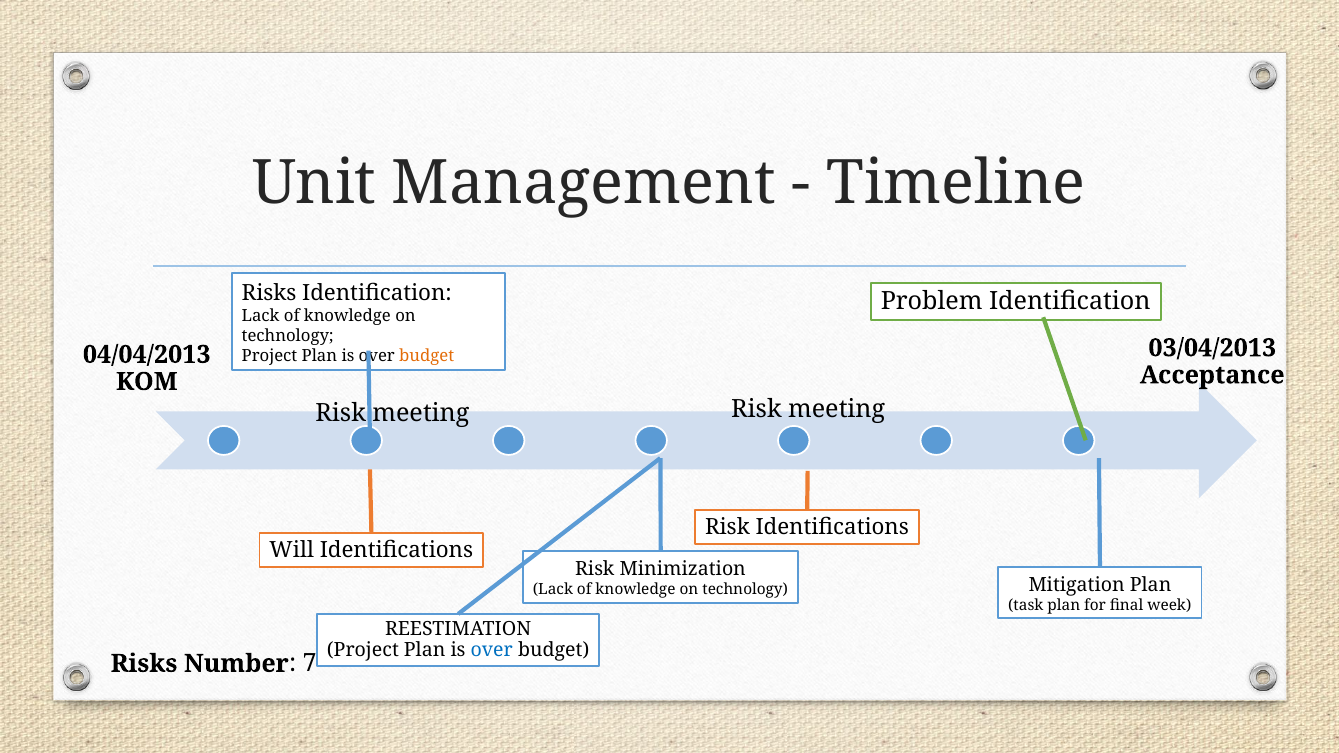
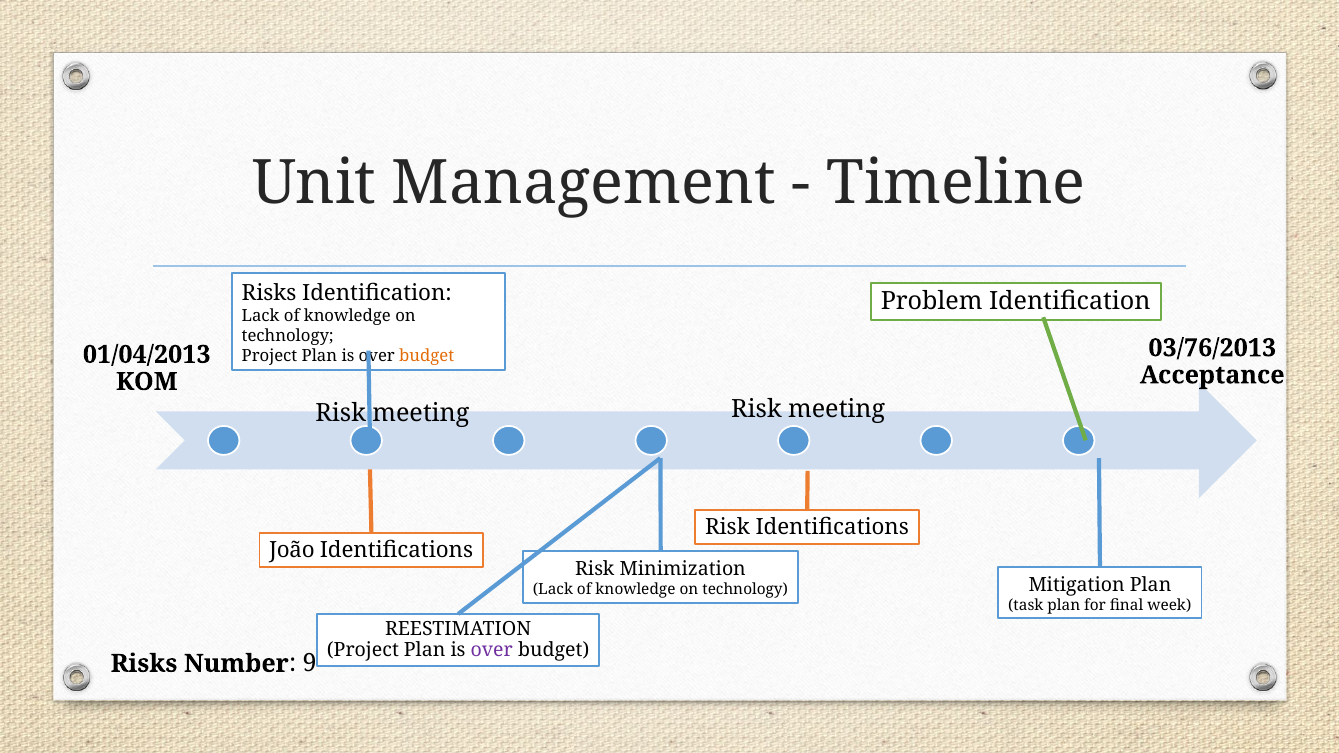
03/04/2013: 03/04/2013 -> 03/76/2013
04/04/2013: 04/04/2013 -> 01/04/2013
Will: Will -> João
over at (492, 651) colour: blue -> purple
7: 7 -> 9
